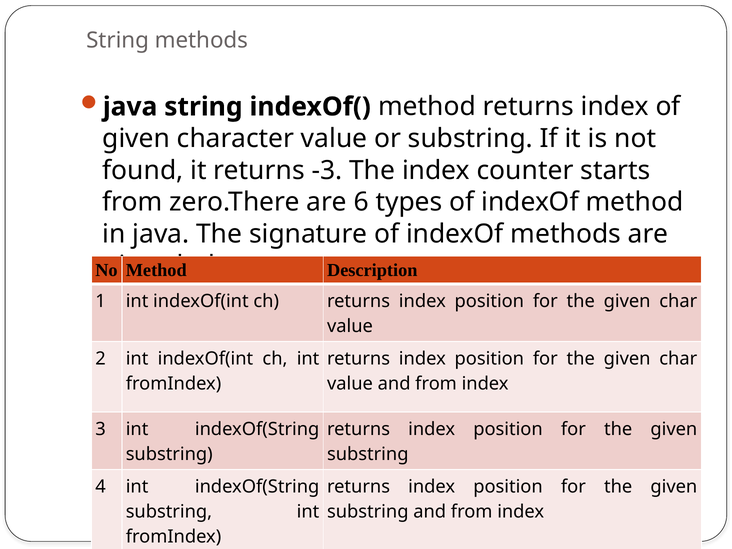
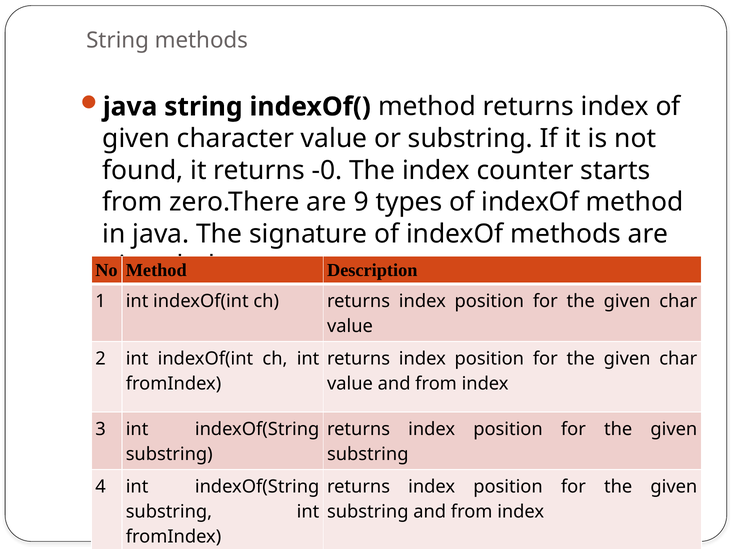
-3: -3 -> -0
6: 6 -> 9
